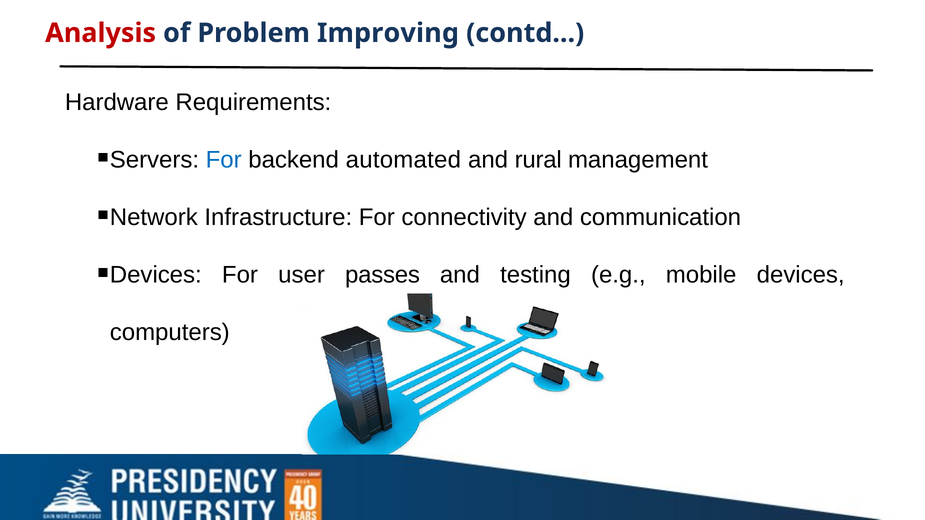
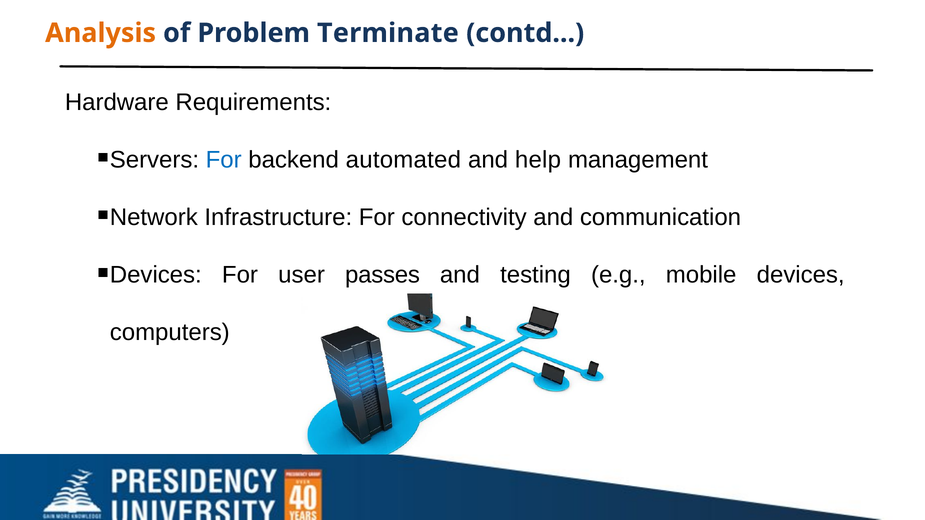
Analysis colour: red -> orange
Improving: Improving -> Terminate
rural: rural -> help
